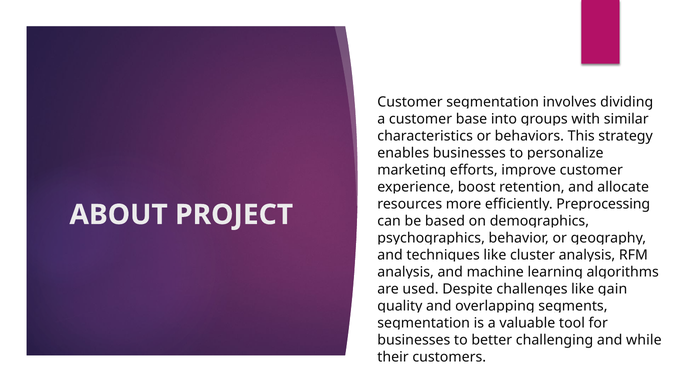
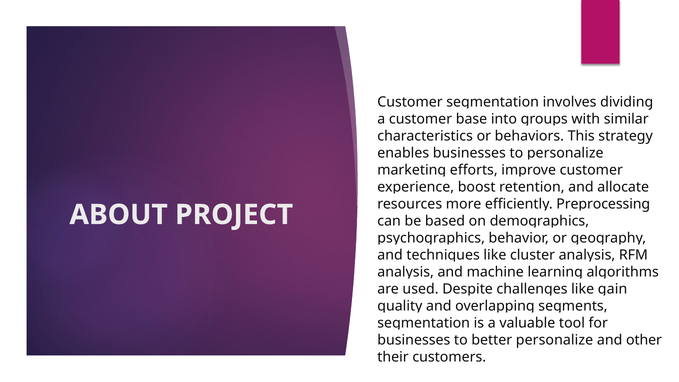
better challenging: challenging -> personalize
while: while -> other
